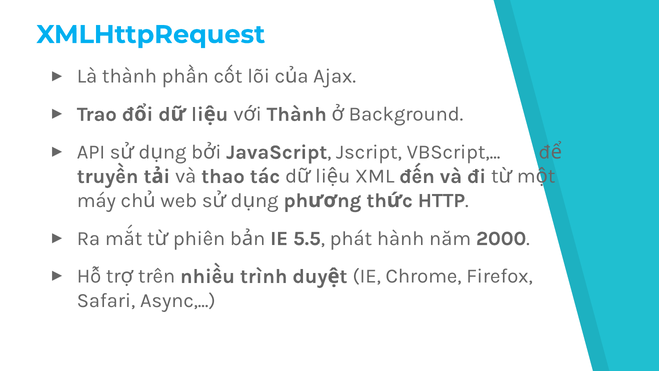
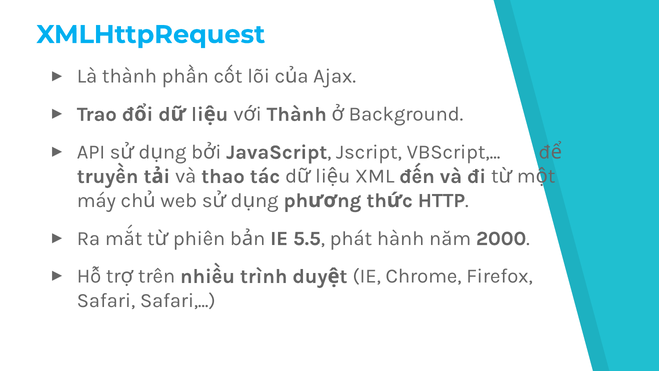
Safari Async: Async -> Safari
